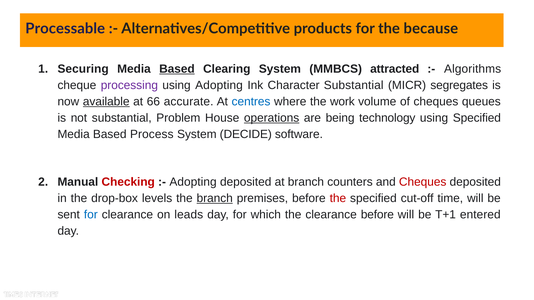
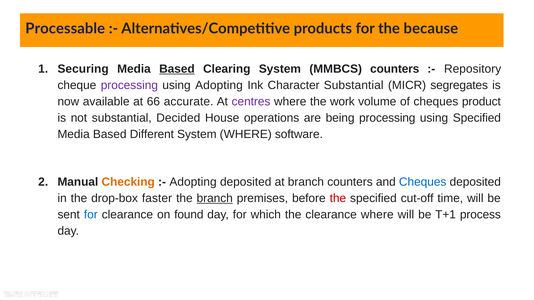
MMBCS attracted: attracted -> counters
Algorithms: Algorithms -> Repository
available underline: present -> none
centres colour: blue -> purple
queues: queues -> product
Problem: Problem -> Decided
operations underline: present -> none
being technology: technology -> processing
Process: Process -> Different
System DECIDE: DECIDE -> WHERE
Checking colour: red -> orange
Cheques at (423, 182) colour: red -> blue
levels: levels -> faster
leads: leads -> found
clearance before: before -> where
entered: entered -> process
